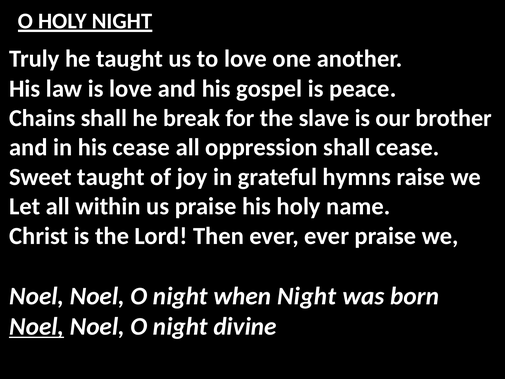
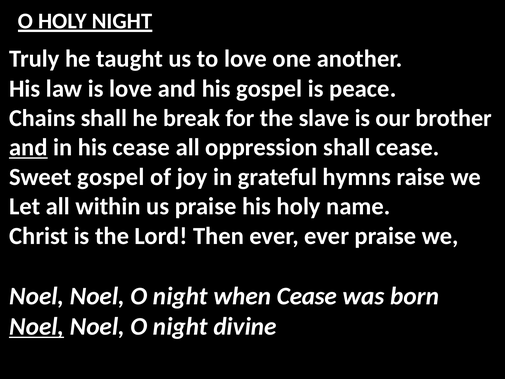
and at (28, 147) underline: none -> present
Sweet taught: taught -> gospel
when Night: Night -> Cease
